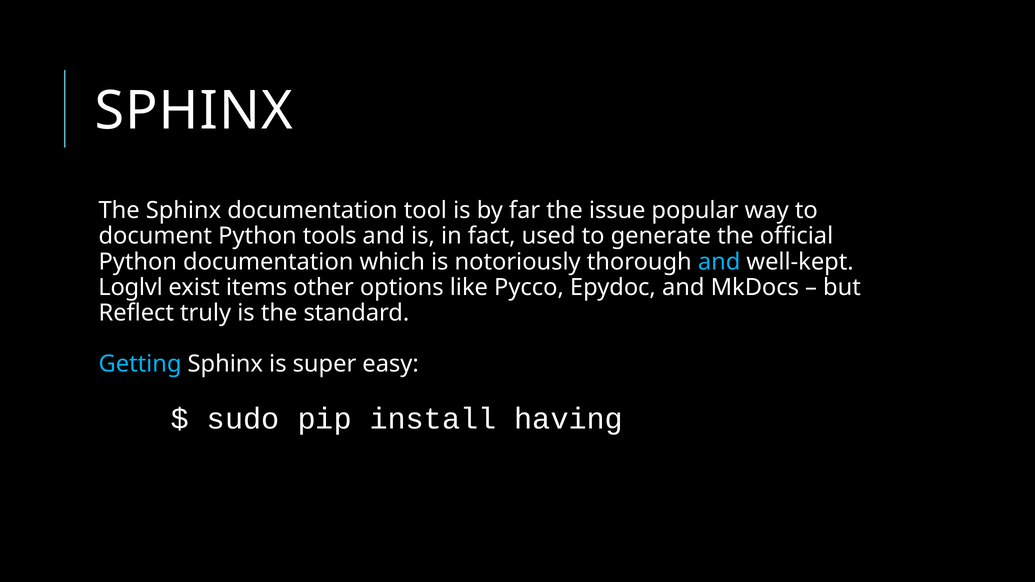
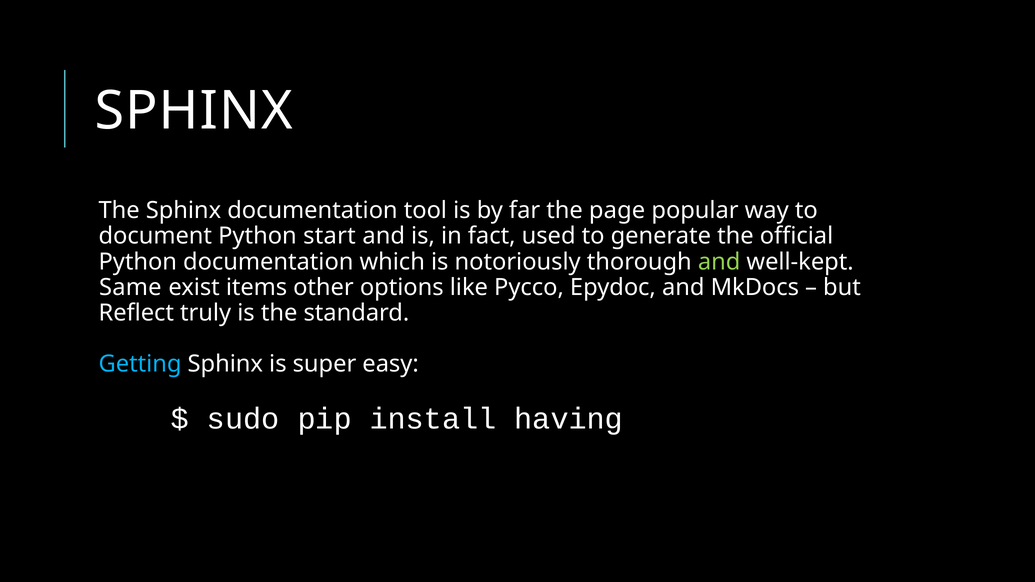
issue: issue -> page
tools: tools -> start
and at (719, 262) colour: light blue -> light green
Loglvl: Loglvl -> Same
